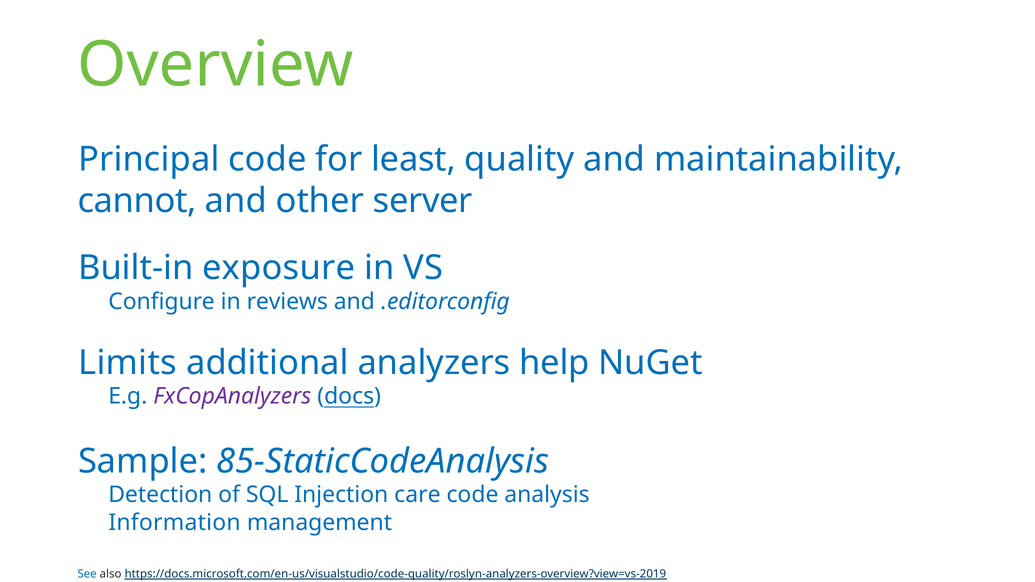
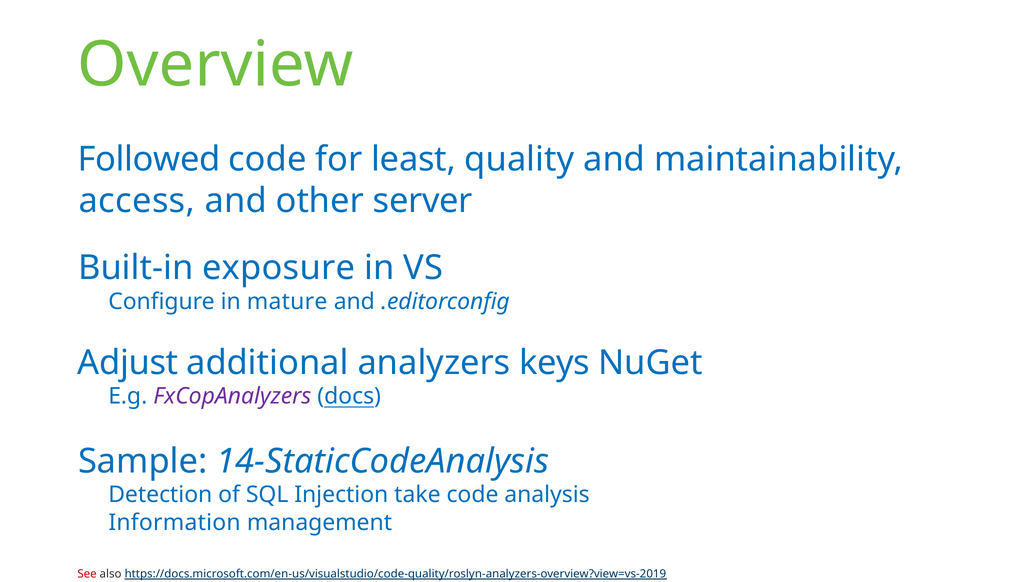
Principal: Principal -> Followed
cannot: cannot -> access
reviews: reviews -> mature
Limits: Limits -> Adjust
help: help -> keys
85-StaticCodeAnalysis: 85-StaticCodeAnalysis -> 14-StaticCodeAnalysis
care: care -> take
See colour: blue -> red
